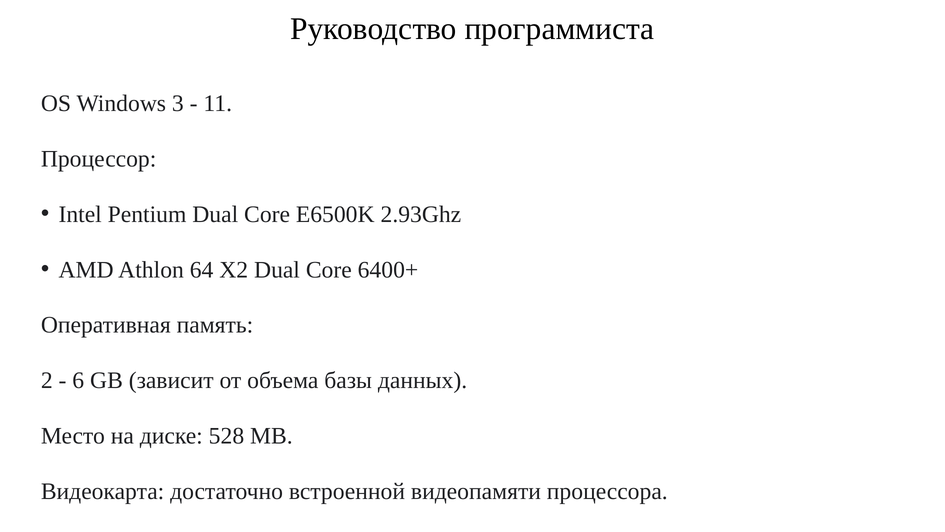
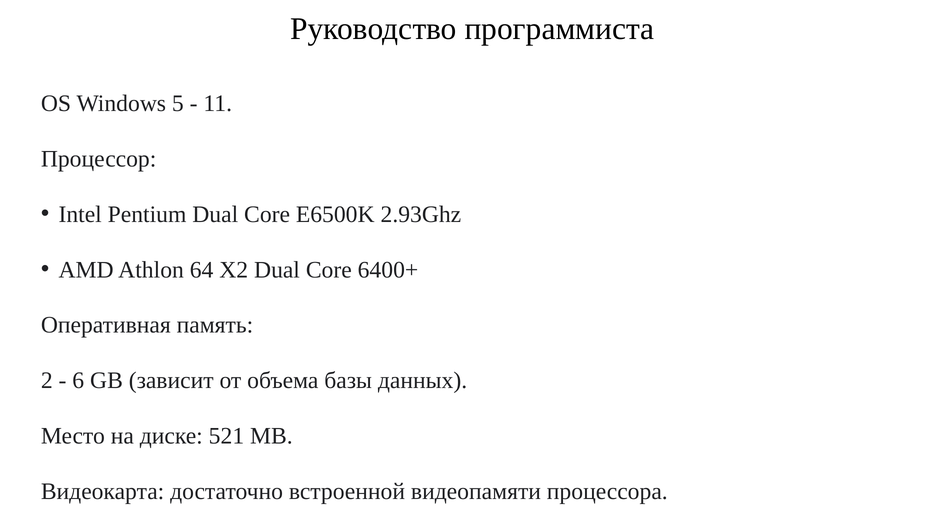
3: 3 -> 5
528: 528 -> 521
